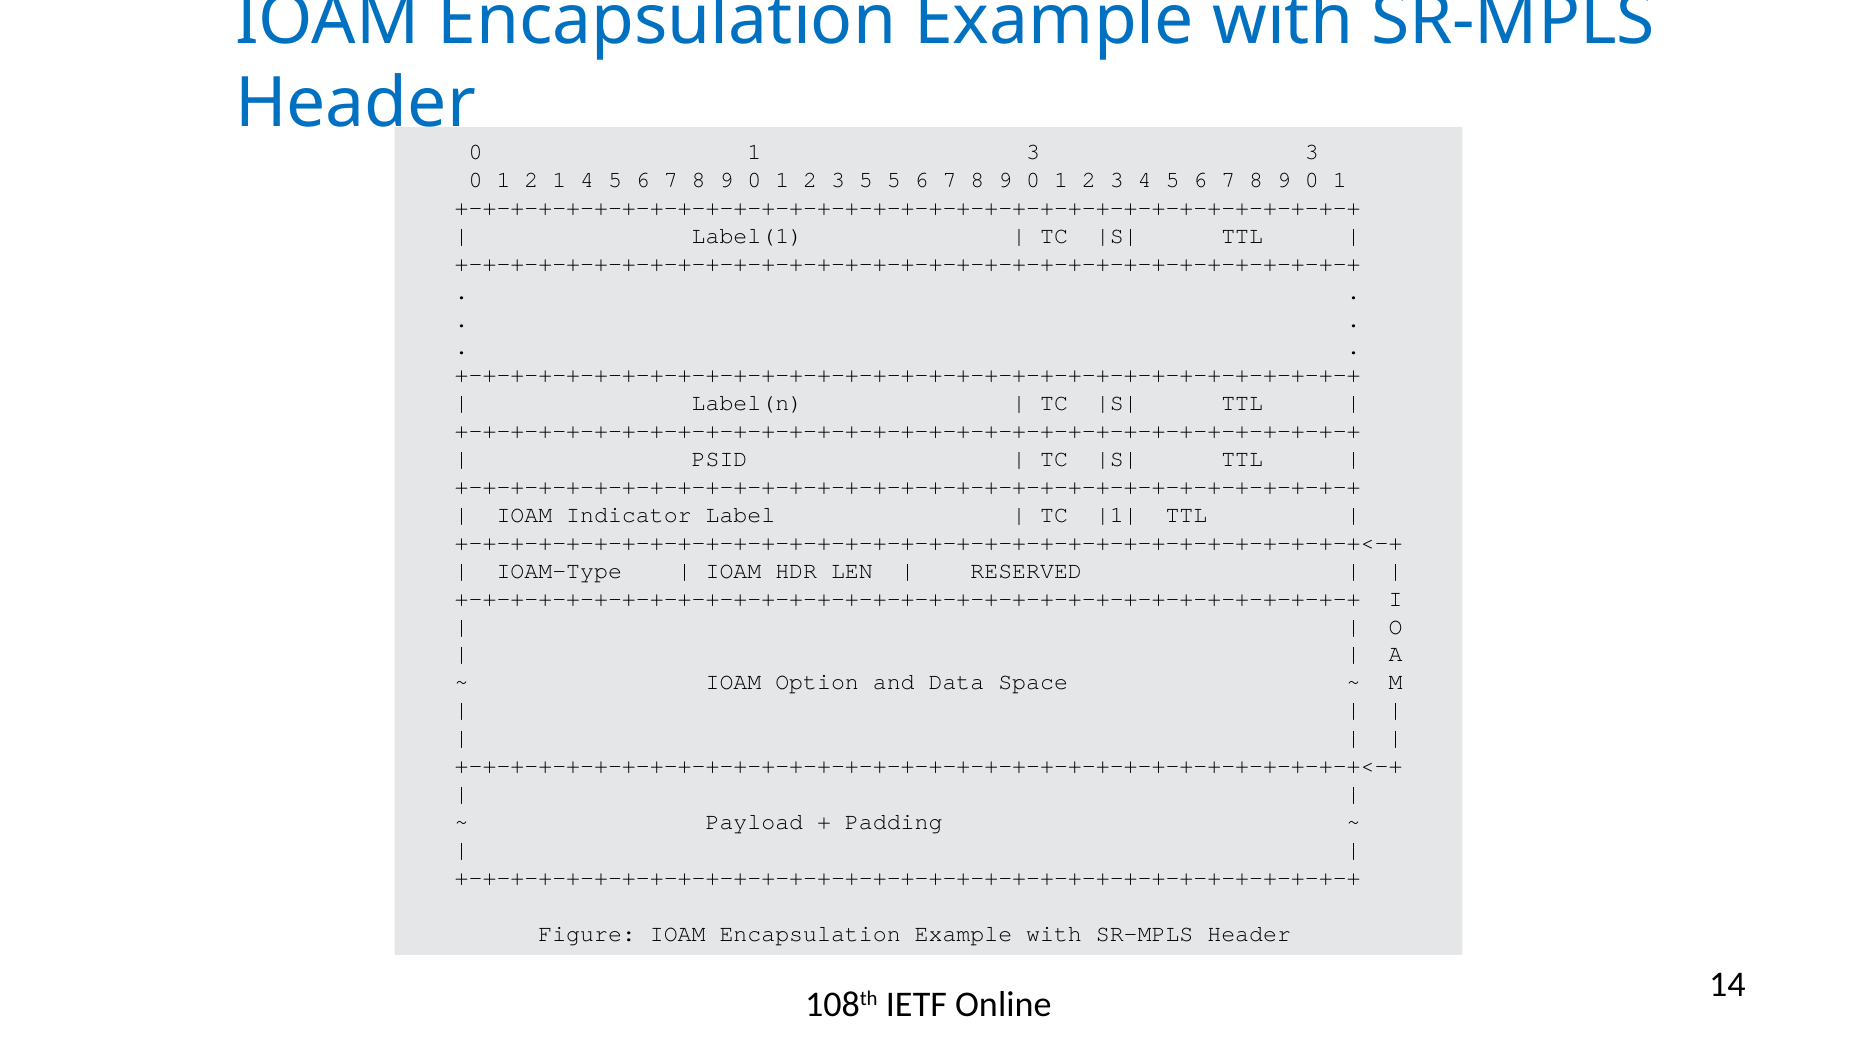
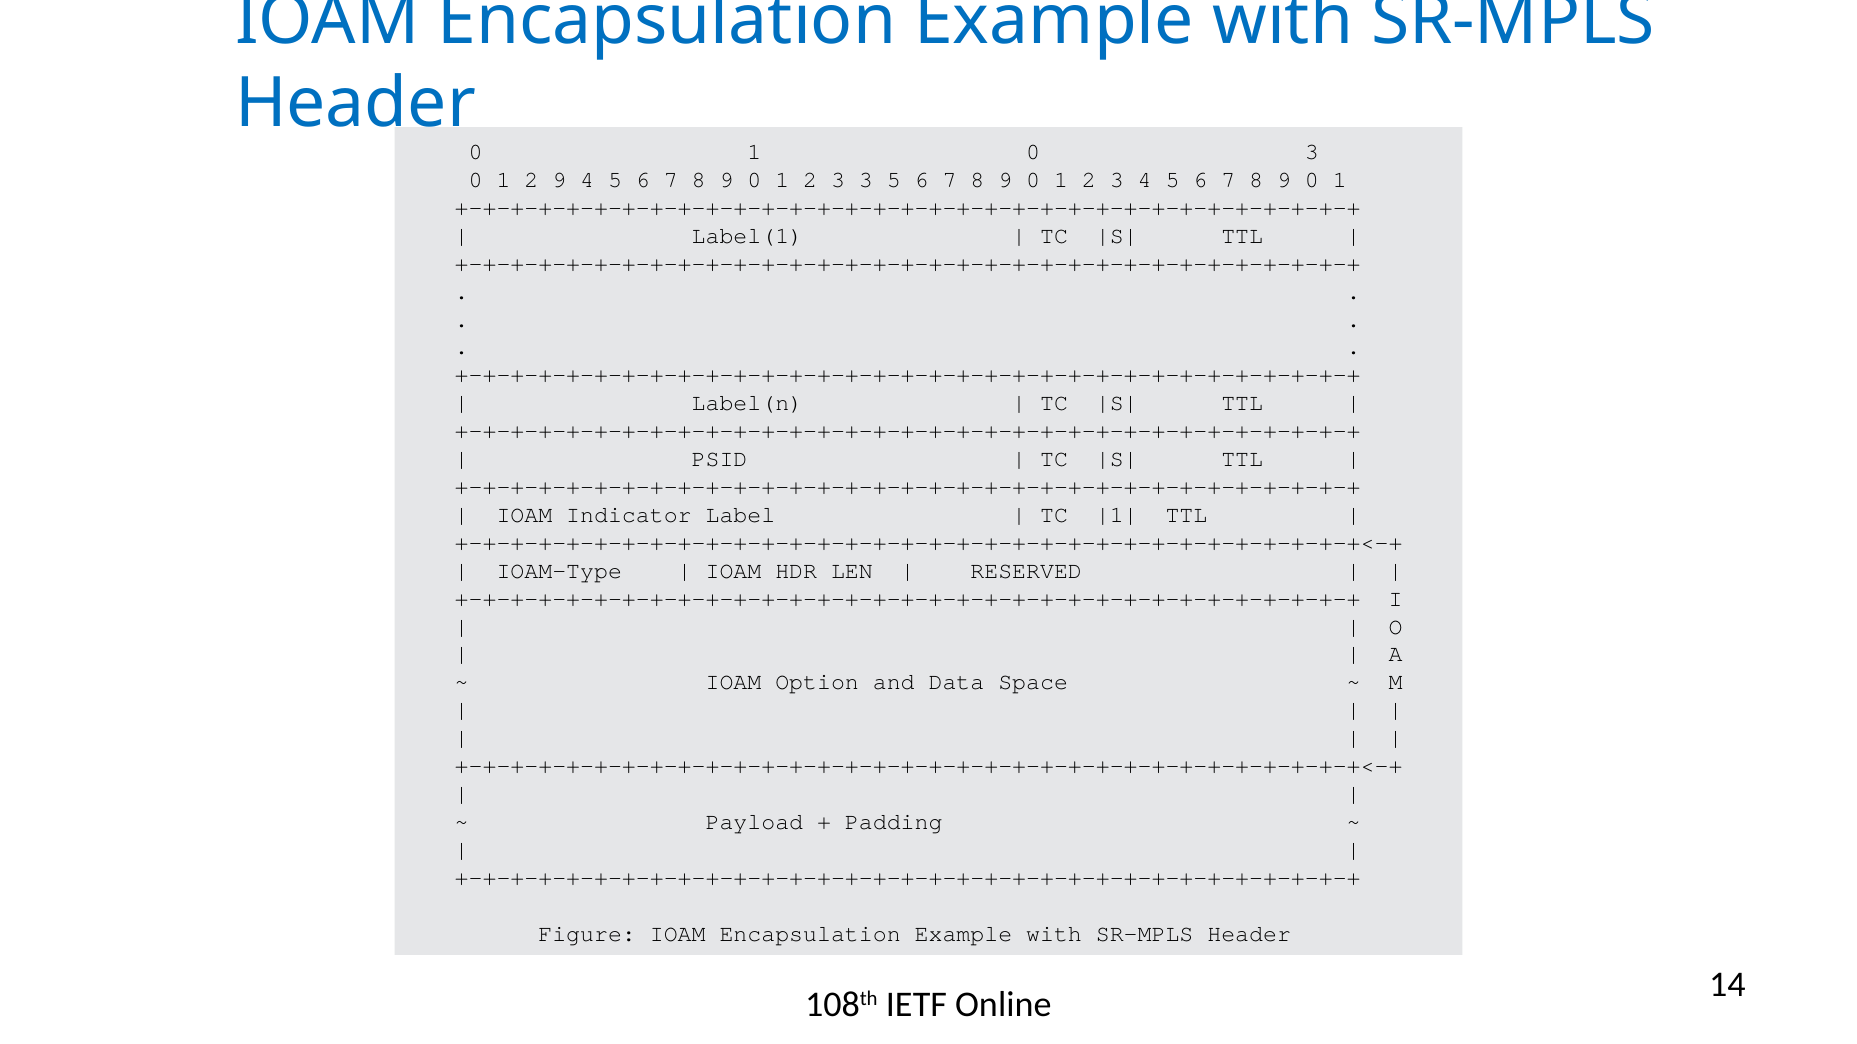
1 3: 3 -> 0
2 1: 1 -> 9
3 5: 5 -> 3
